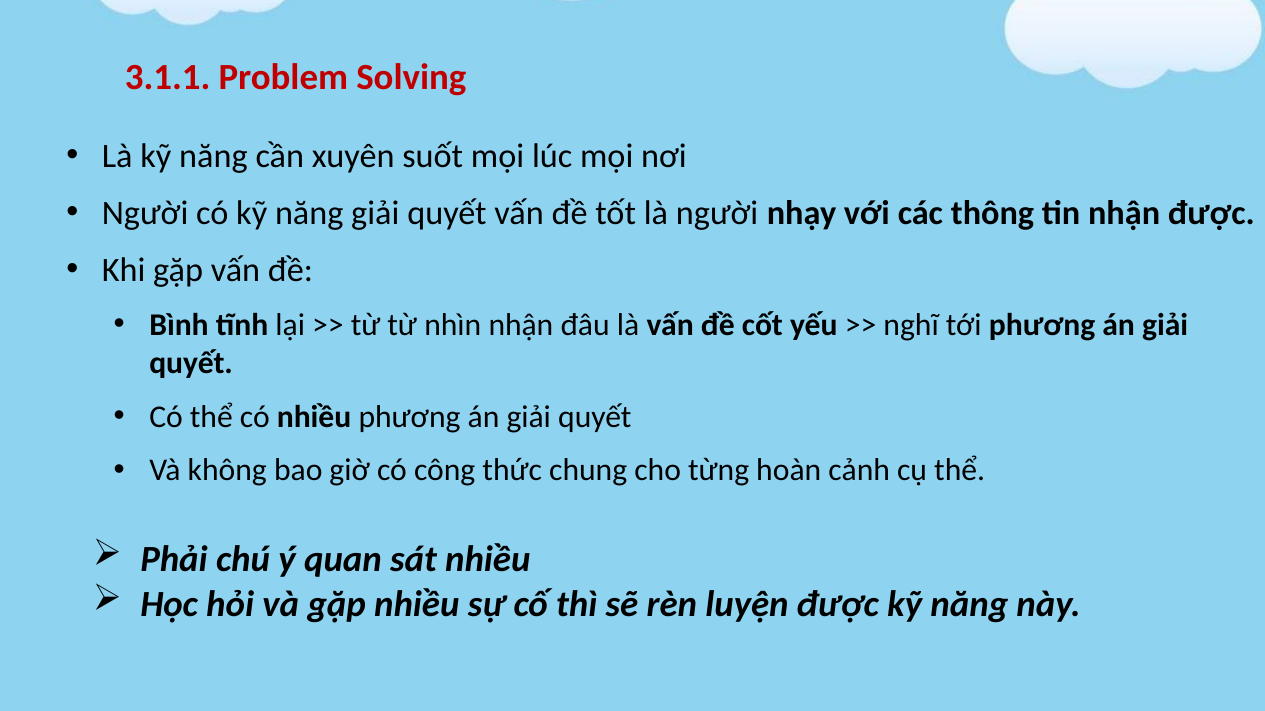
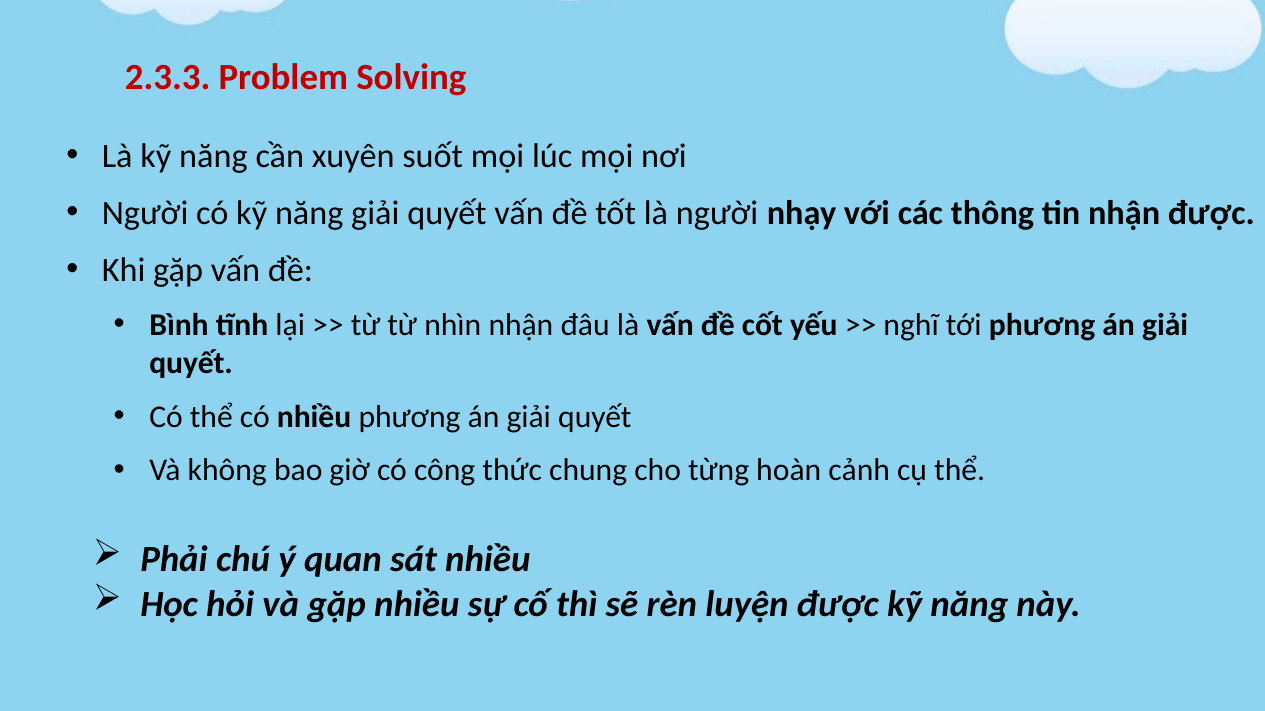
3.1.1: 3.1.1 -> 2.3.3
